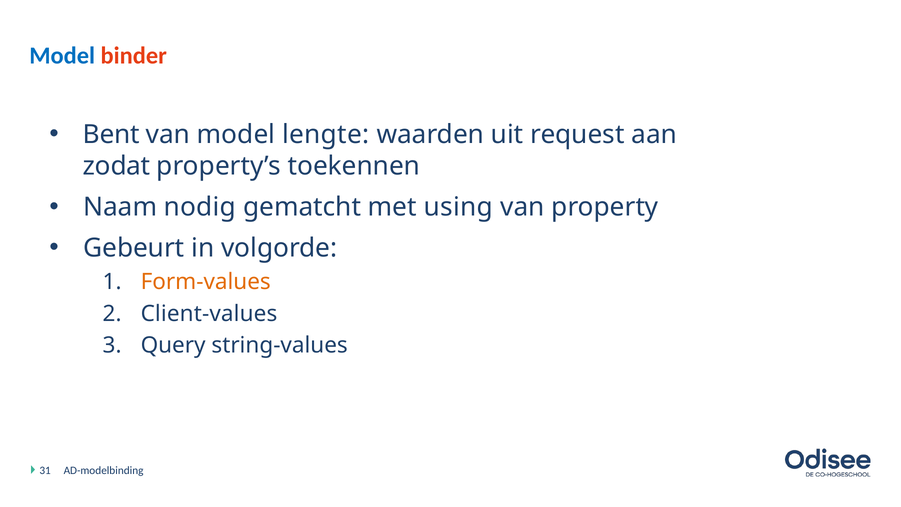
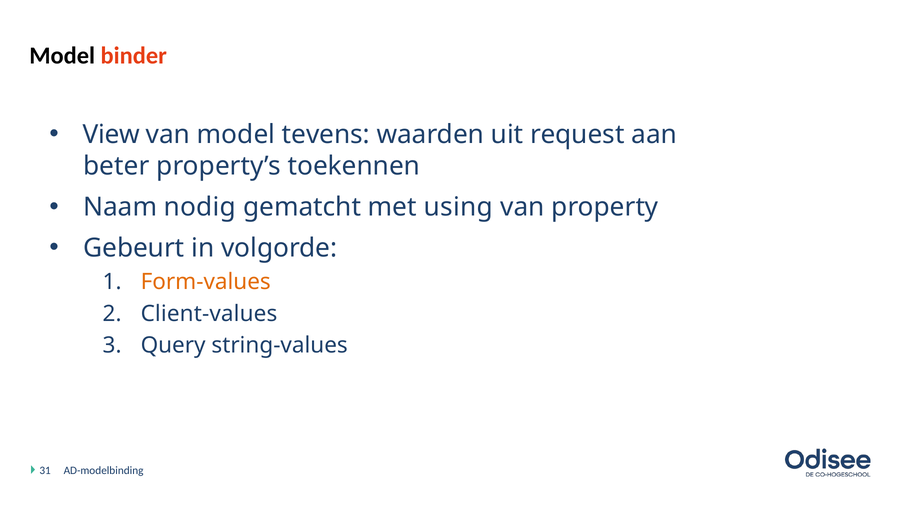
Model at (62, 56) colour: blue -> black
Bent: Bent -> View
lengte: lengte -> tevens
zodat: zodat -> beter
